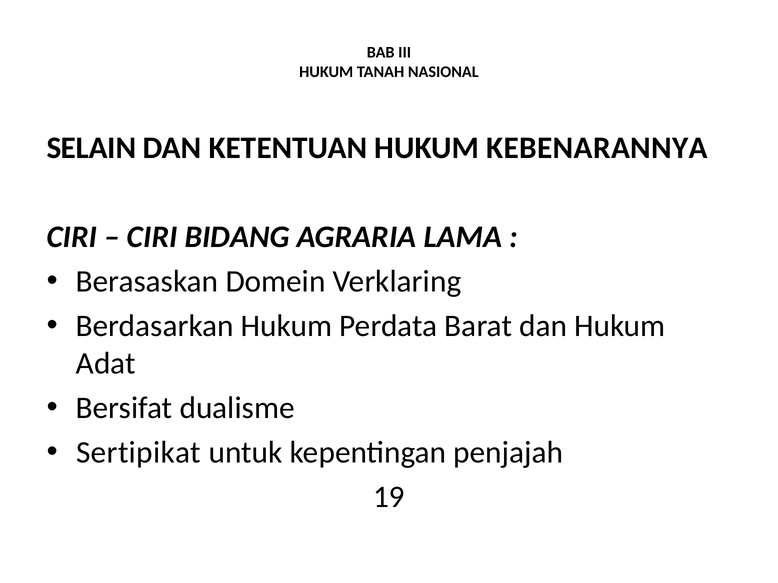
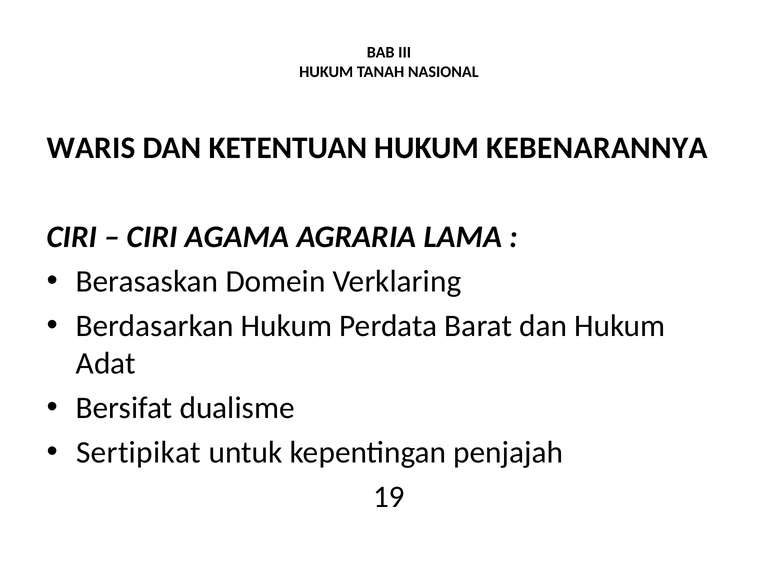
SELAIN: SELAIN -> WARIS
BIDANG: BIDANG -> AGAMA
